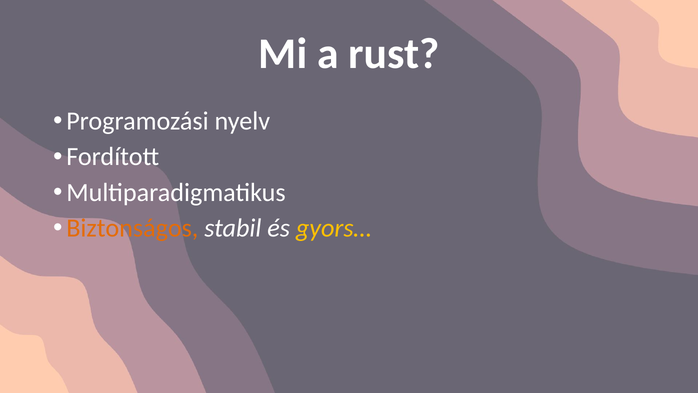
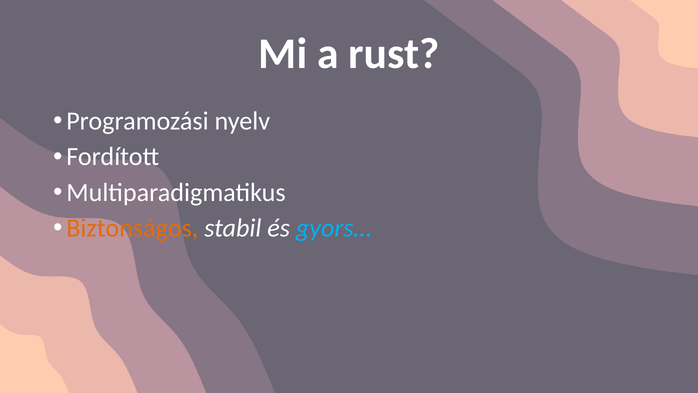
gyors… colour: yellow -> light blue
